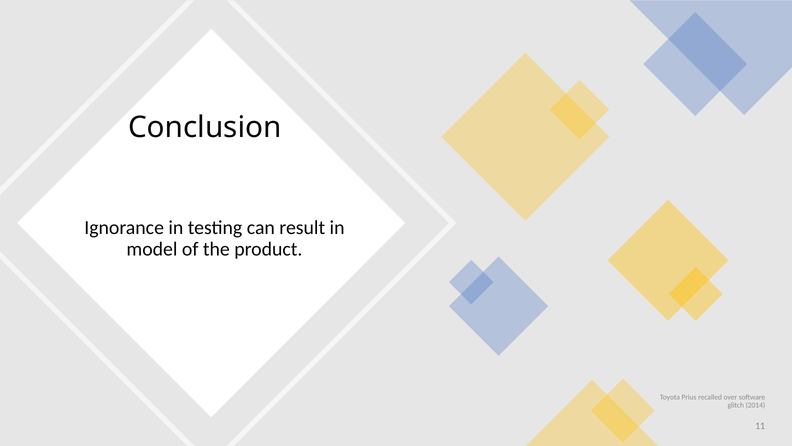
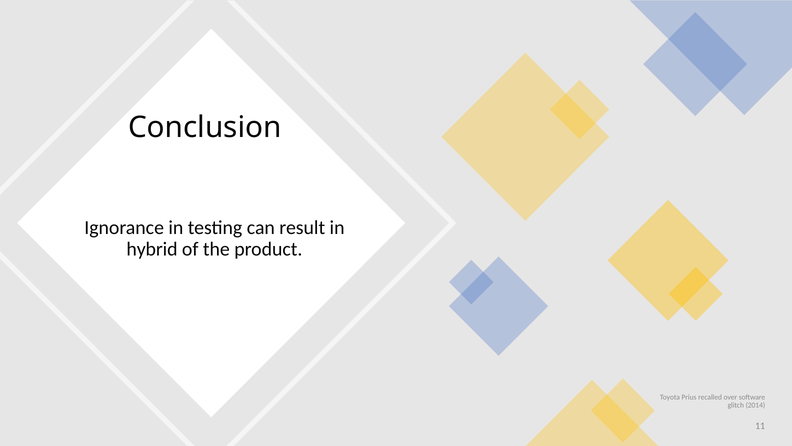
model: model -> hybrid
